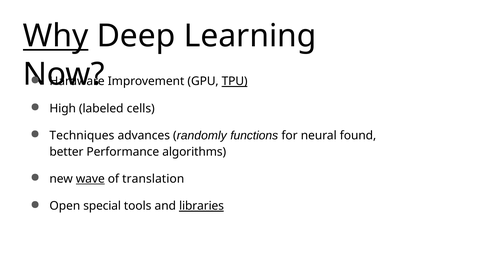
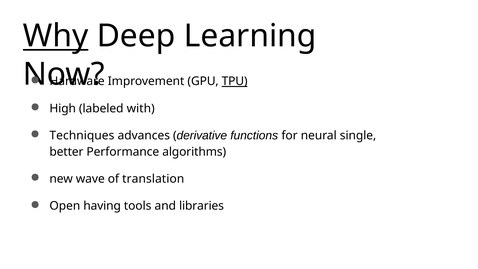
cells: cells -> with
randomly: randomly -> derivative
found: found -> single
wave underline: present -> none
special: special -> having
libraries underline: present -> none
